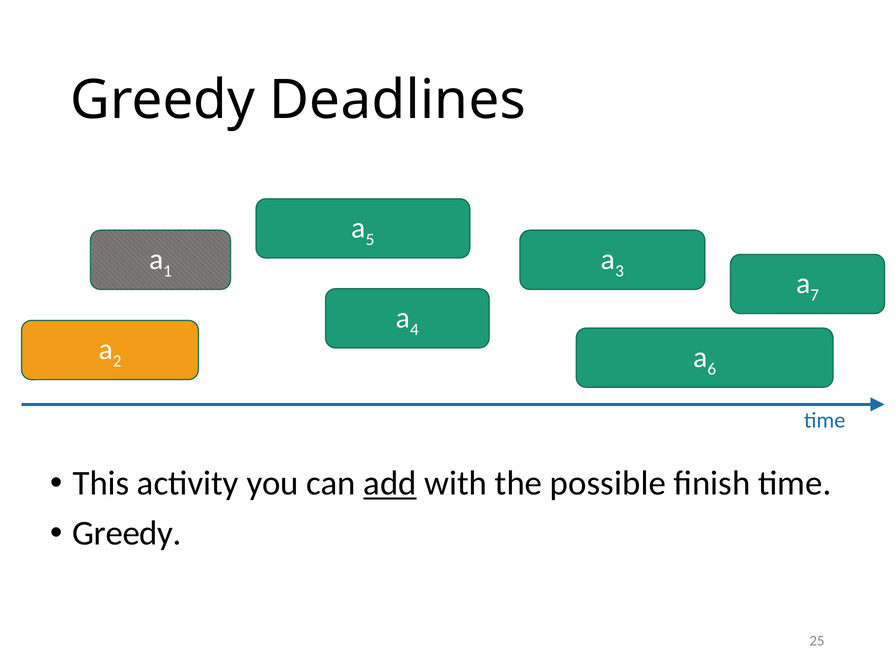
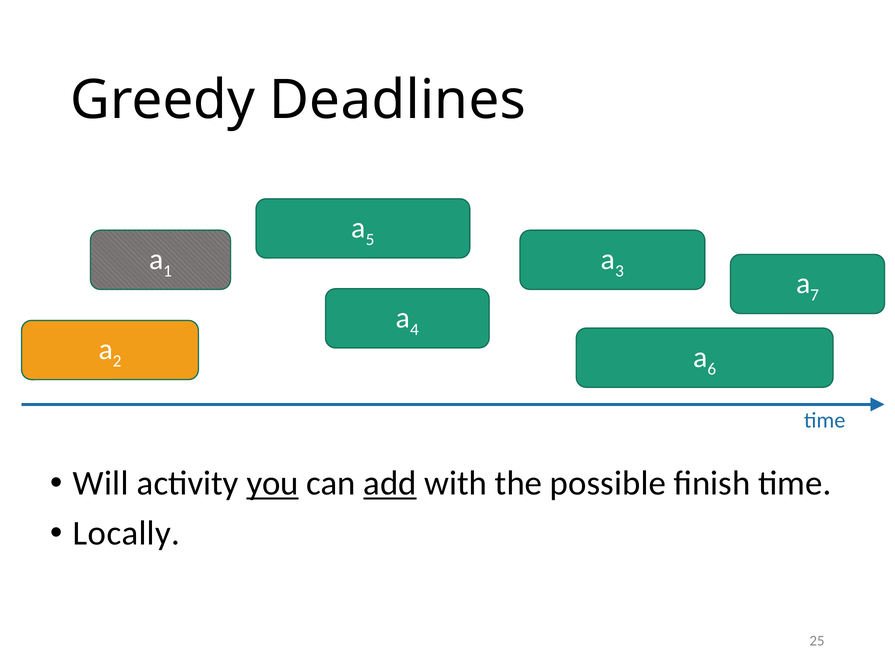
This: This -> Will
you underline: none -> present
Greedy at (127, 534): Greedy -> Locally
